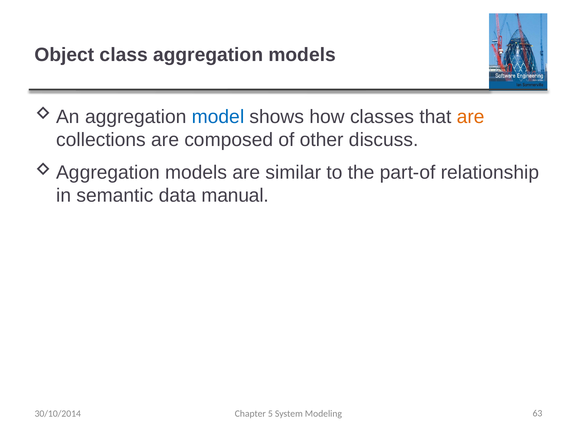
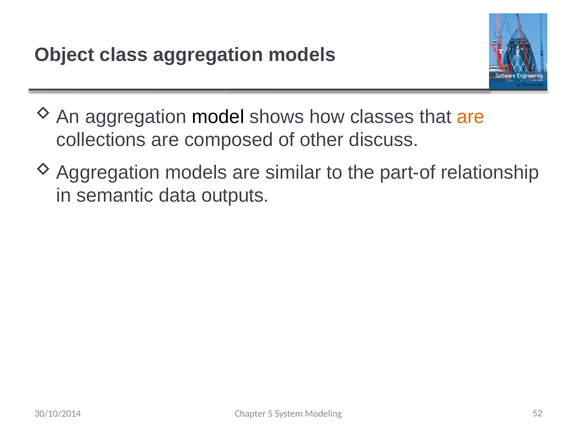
model colour: blue -> black
manual: manual -> outputs
63: 63 -> 52
